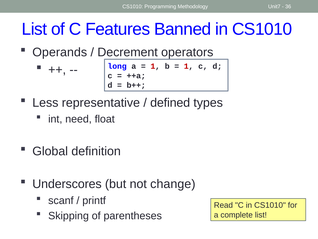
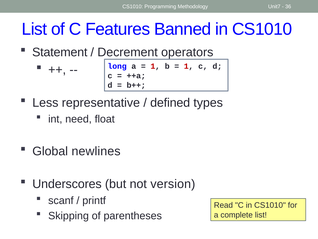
Operands: Operands -> Statement
definition: definition -> newlines
change: change -> version
